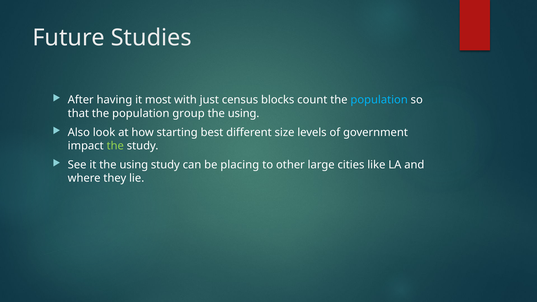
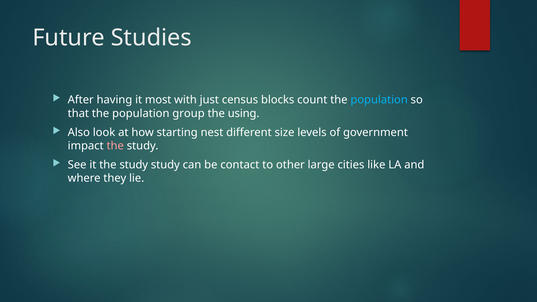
best: best -> nest
the at (115, 146) colour: light green -> pink
it the using: using -> study
placing: placing -> contact
